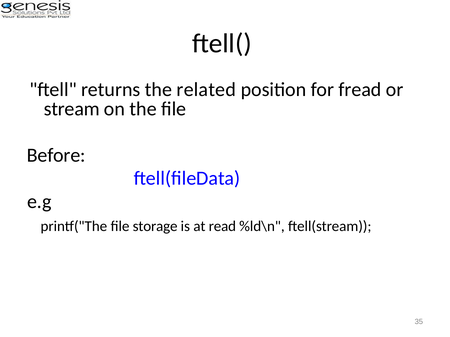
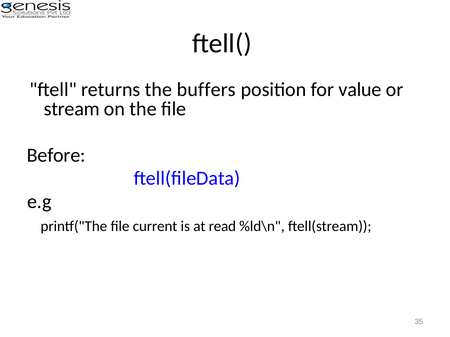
related: related -> buffers
fread: fread -> value
storage: storage -> current
